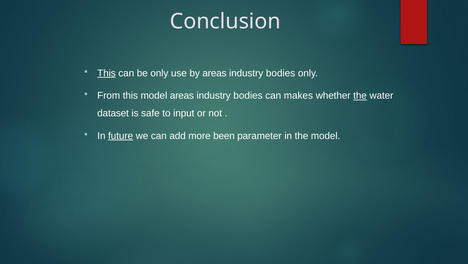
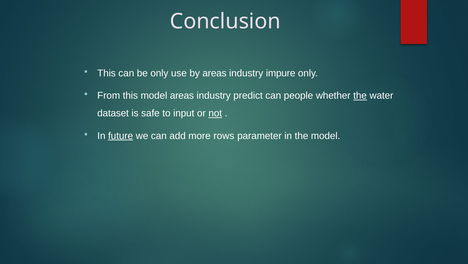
This at (107, 73) underline: present -> none
bodies at (281, 73): bodies -> impure
bodies at (248, 95): bodies -> predict
makes: makes -> people
not underline: none -> present
been: been -> rows
